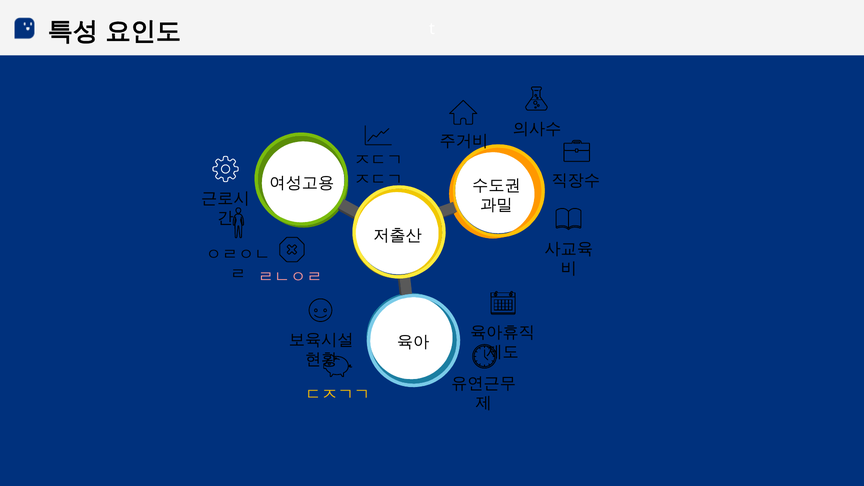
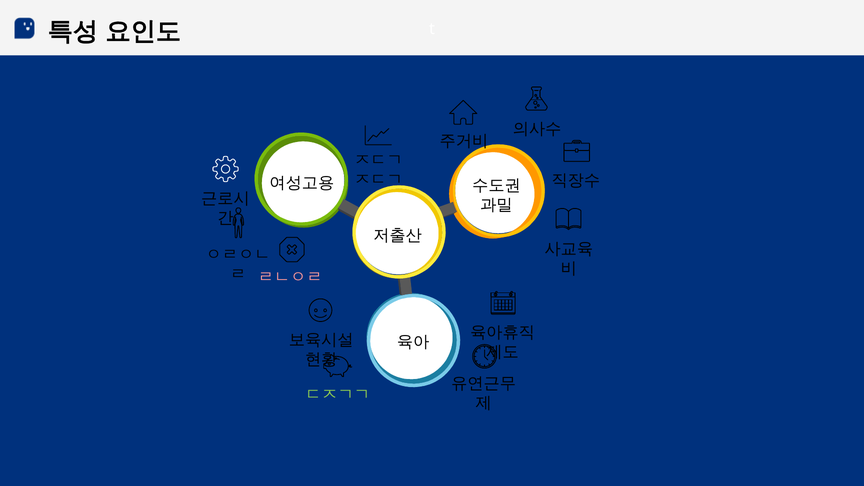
ㄷㅈㄱㄱ colour: yellow -> light green
